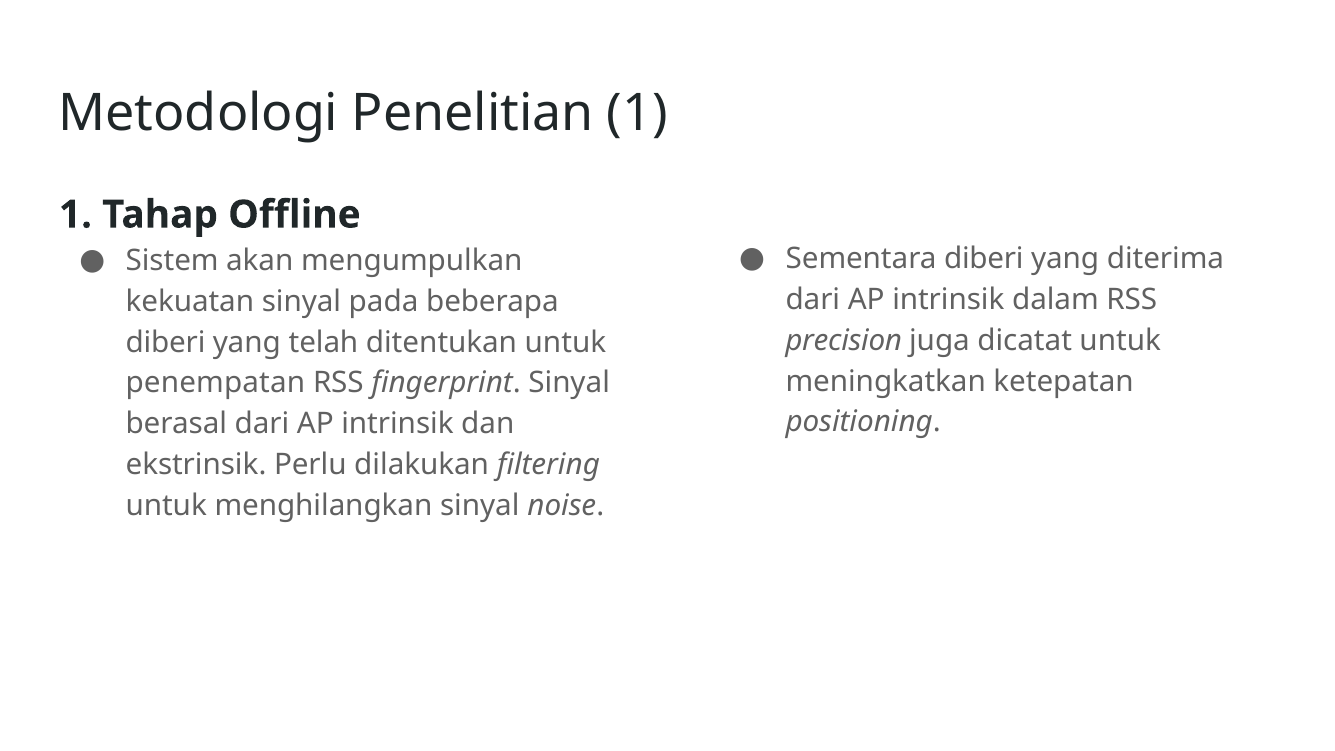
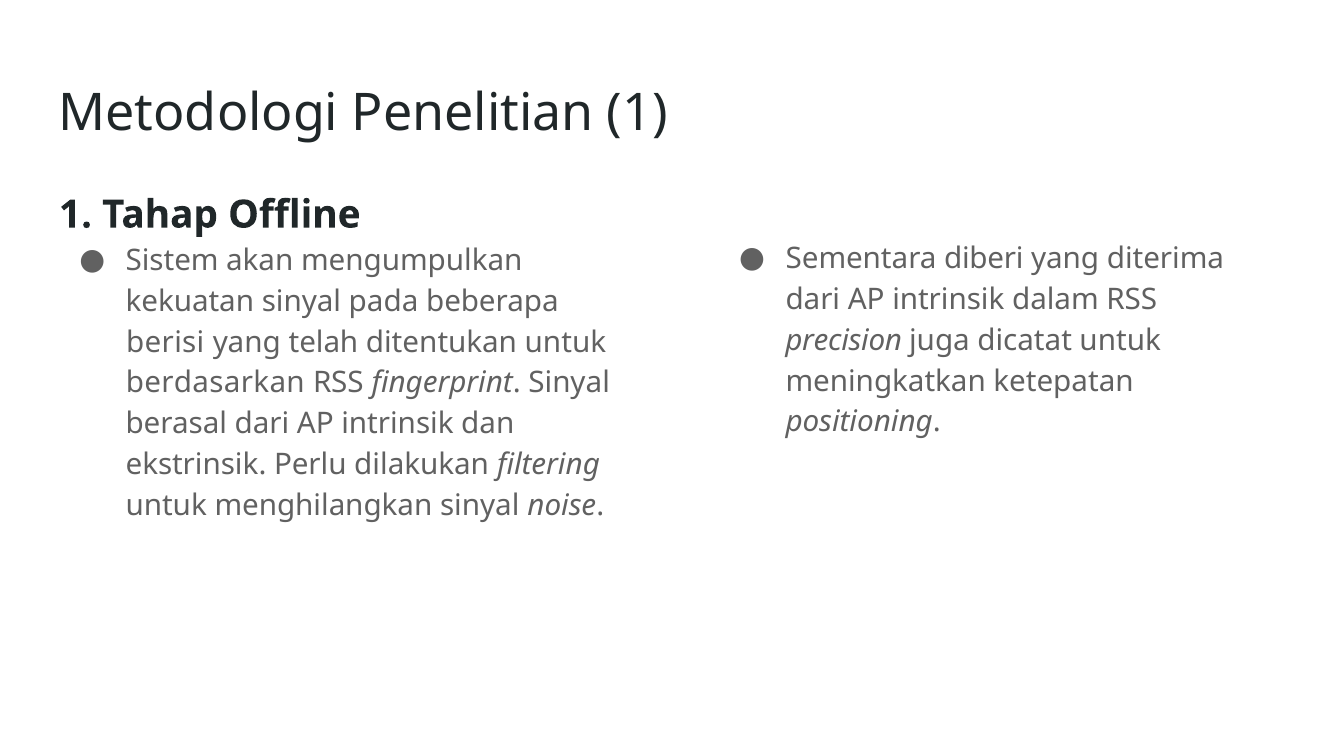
diberi at (166, 342): diberi -> berisi
penempatan: penempatan -> berdasarkan
